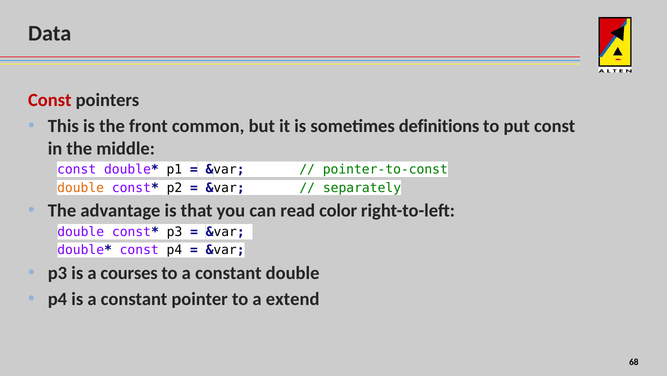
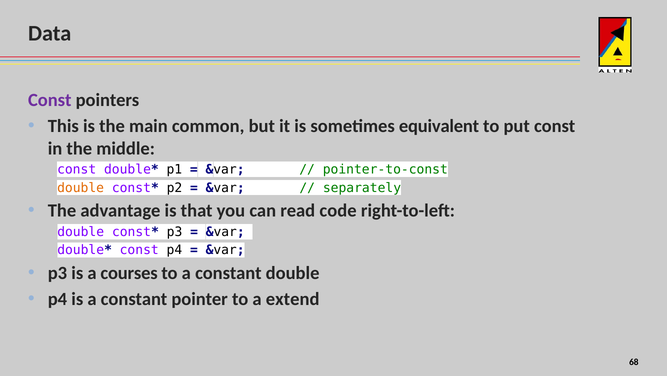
Const at (50, 100) colour: red -> purple
front: front -> main
definitions: definitions -> equivalent
color: color -> code
